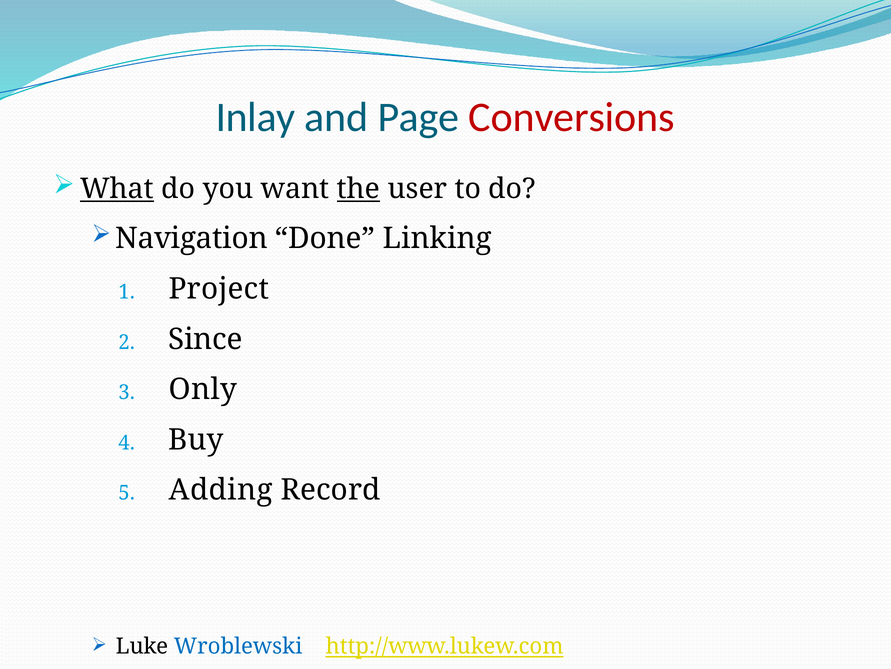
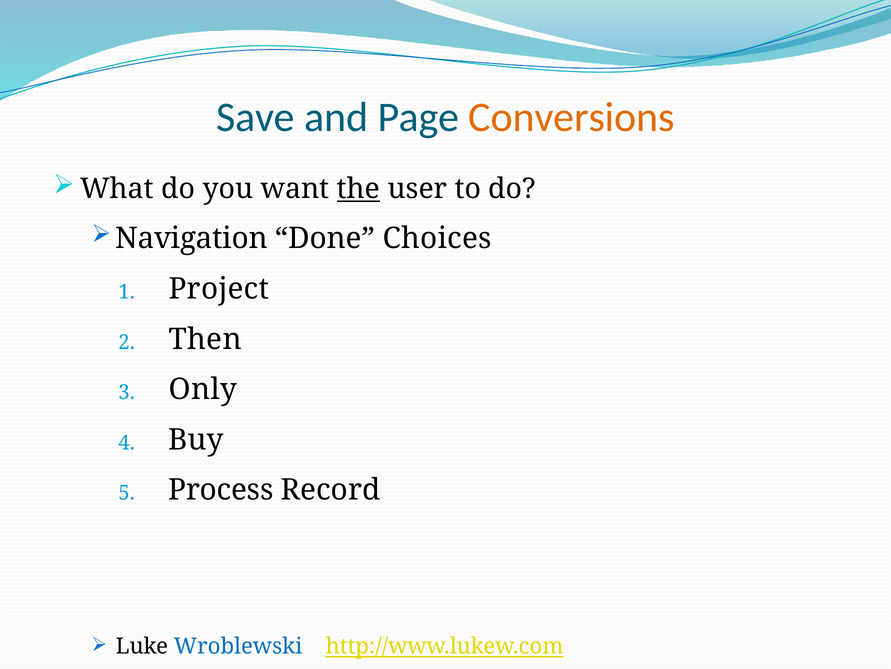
Inlay: Inlay -> Save
Conversions colour: red -> orange
What underline: present -> none
Linking: Linking -> Choices
Since: Since -> Then
Adding: Adding -> Process
